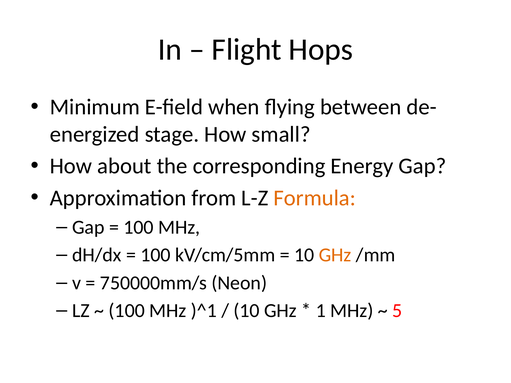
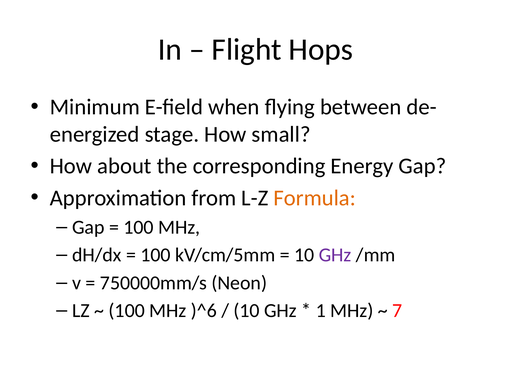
GHz at (335, 255) colour: orange -> purple
)^1: )^1 -> )^6
5: 5 -> 7
